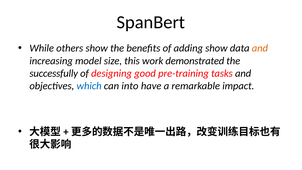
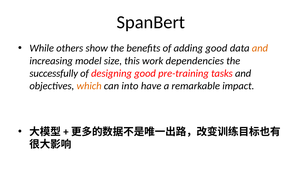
adding show: show -> good
demonstrated: demonstrated -> dependencies
which colour: blue -> orange
